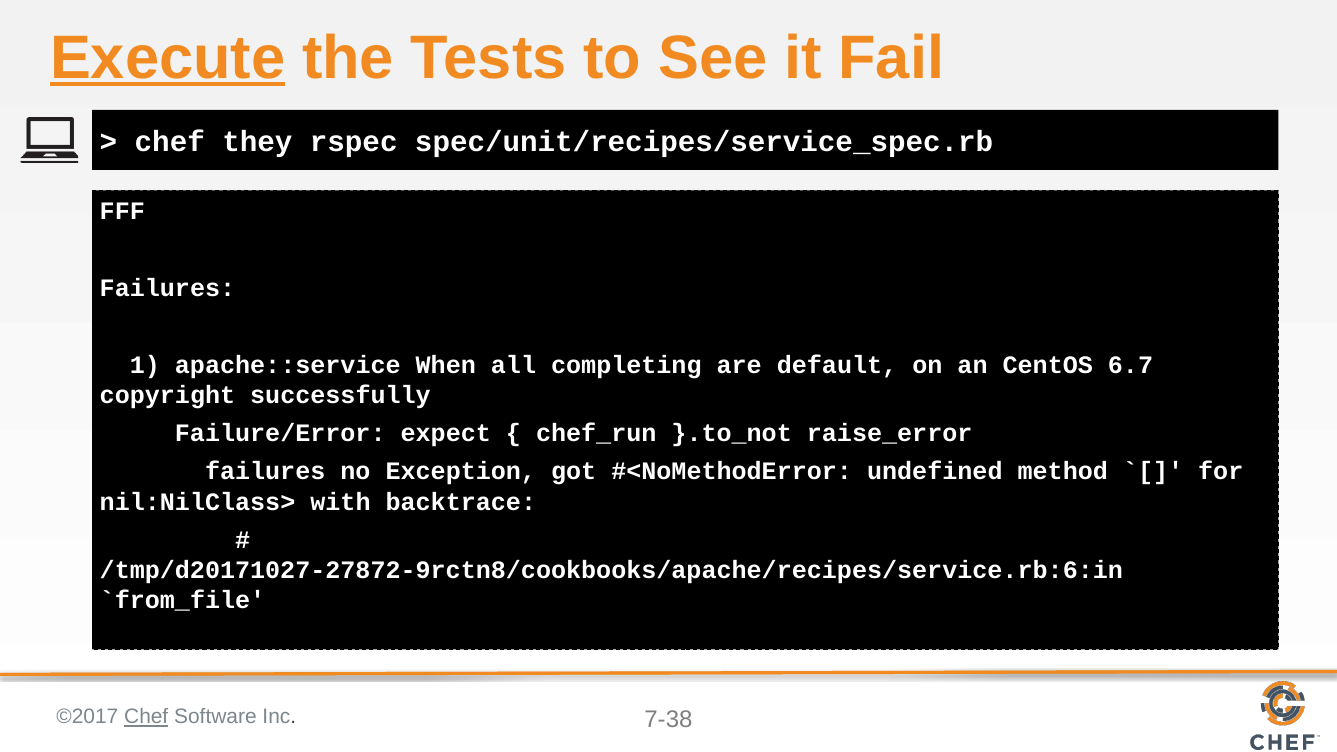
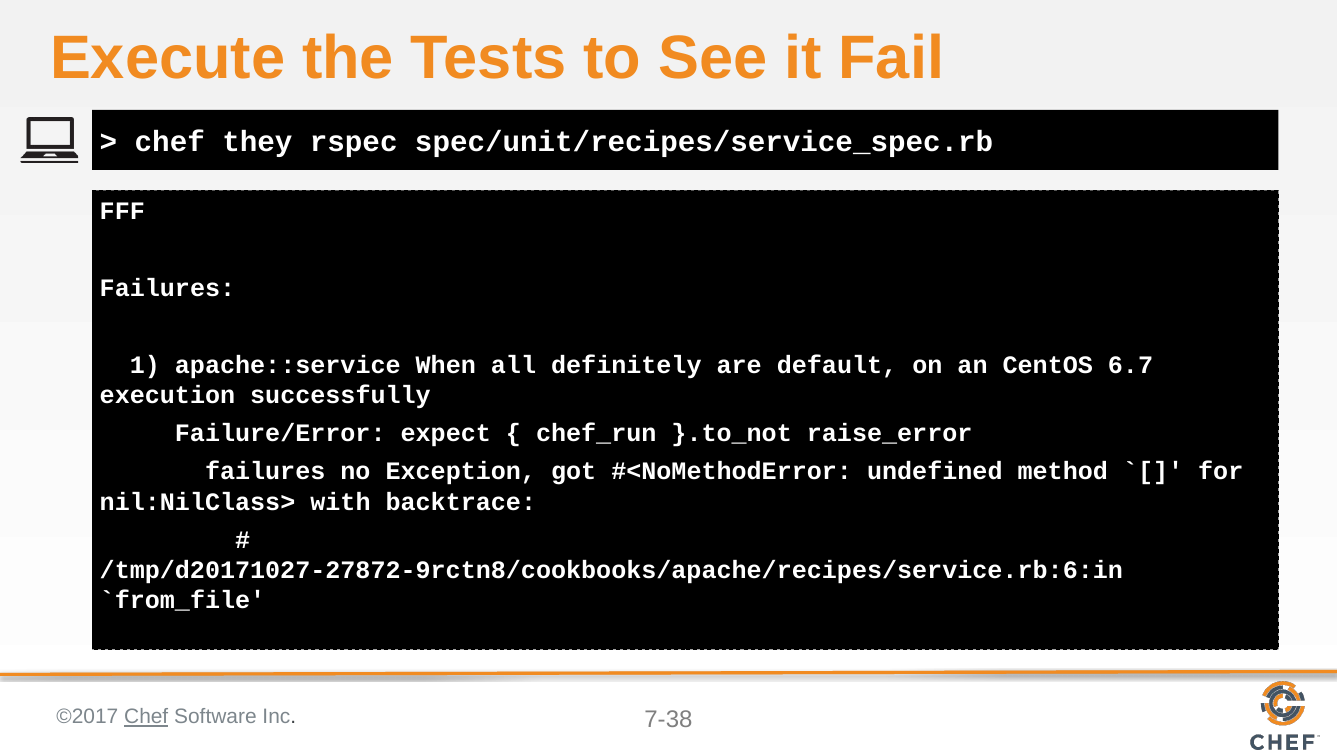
Execute underline: present -> none
completing: completing -> definitely
copyright: copyright -> execution
